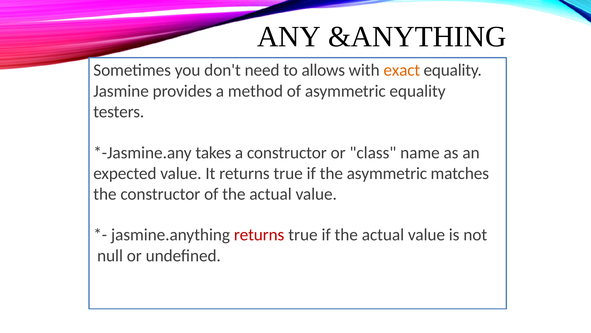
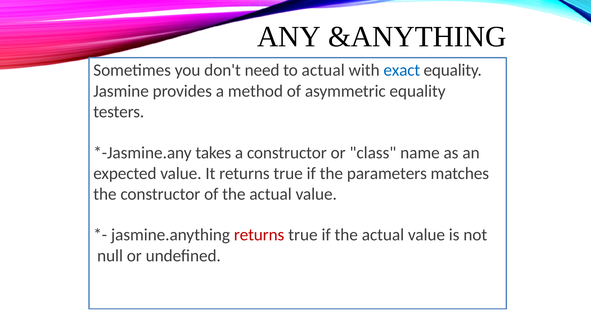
to allows: allows -> actual
exact colour: orange -> blue
the asymmetric: asymmetric -> parameters
